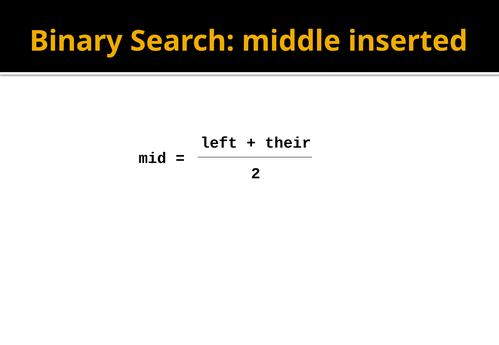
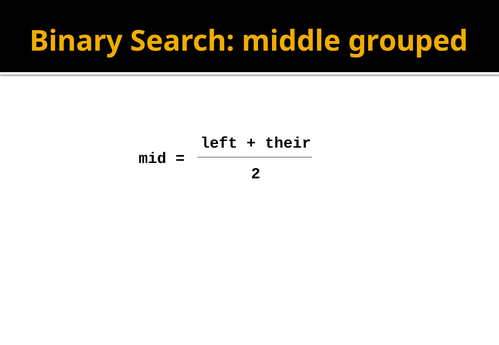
inserted: inserted -> grouped
